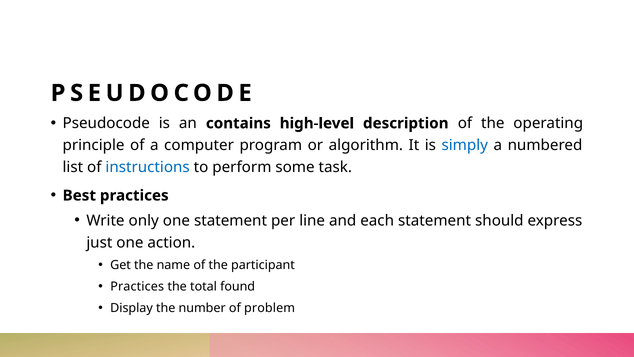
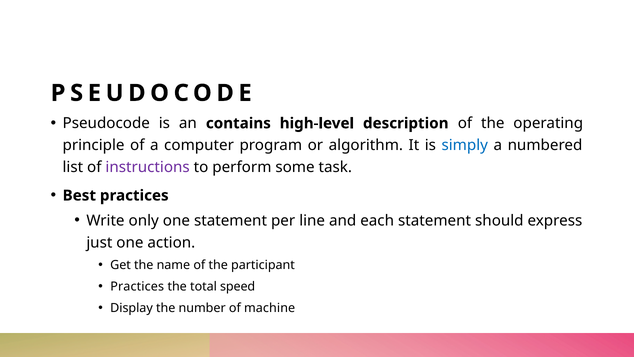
instructions colour: blue -> purple
found: found -> speed
problem: problem -> machine
